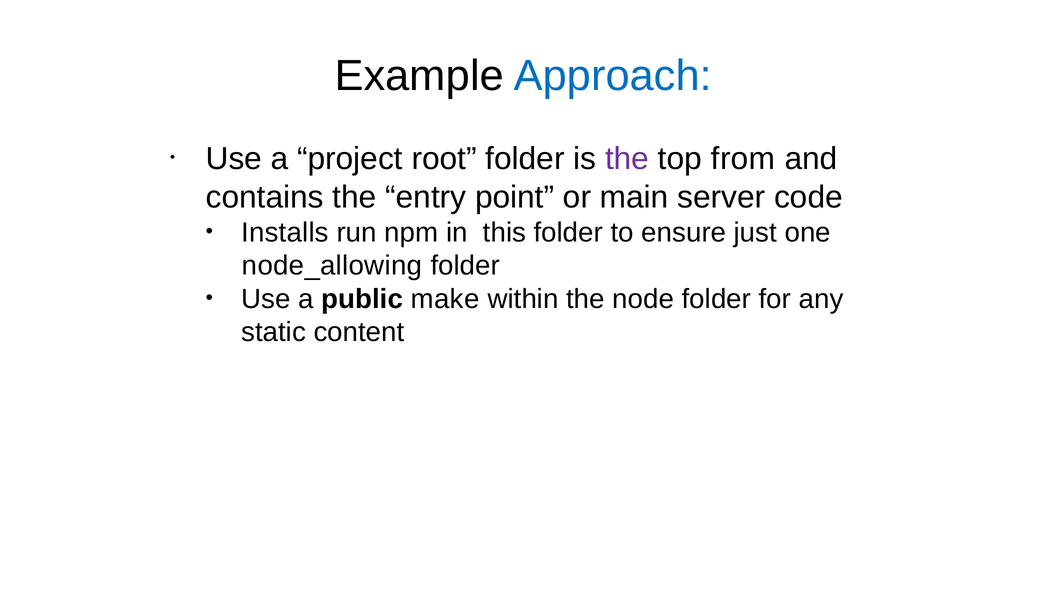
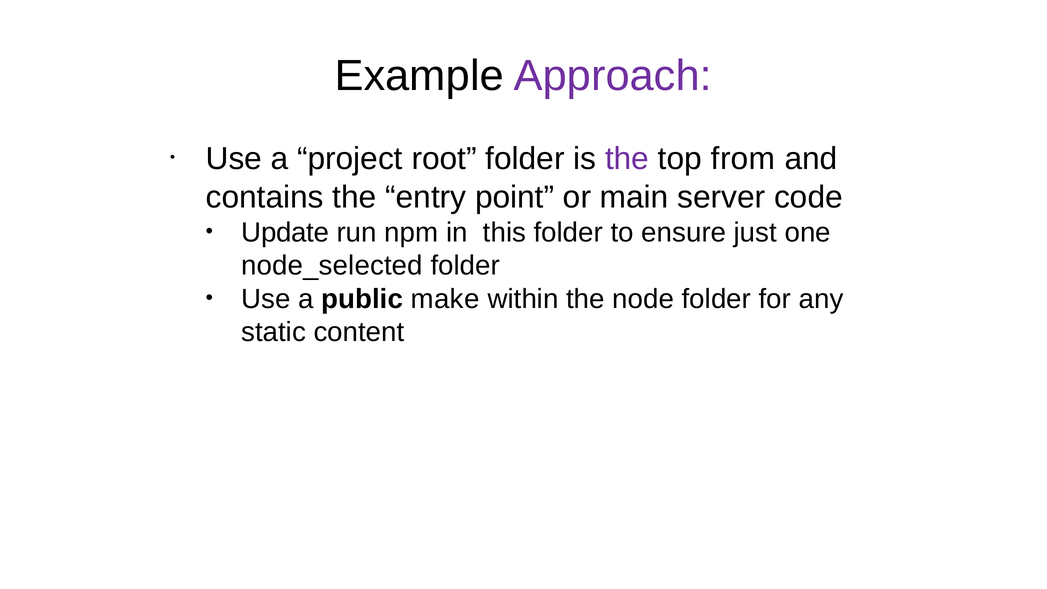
Approach colour: blue -> purple
Installs: Installs -> Update
node_allowing: node_allowing -> node_selected
